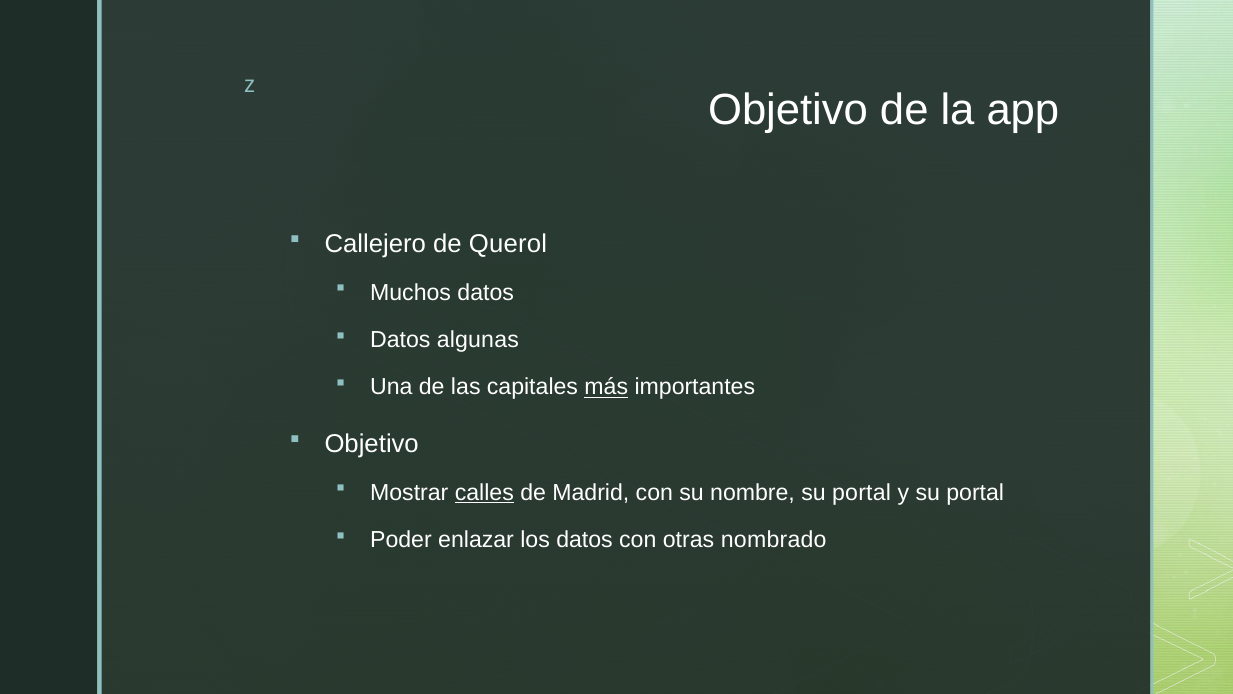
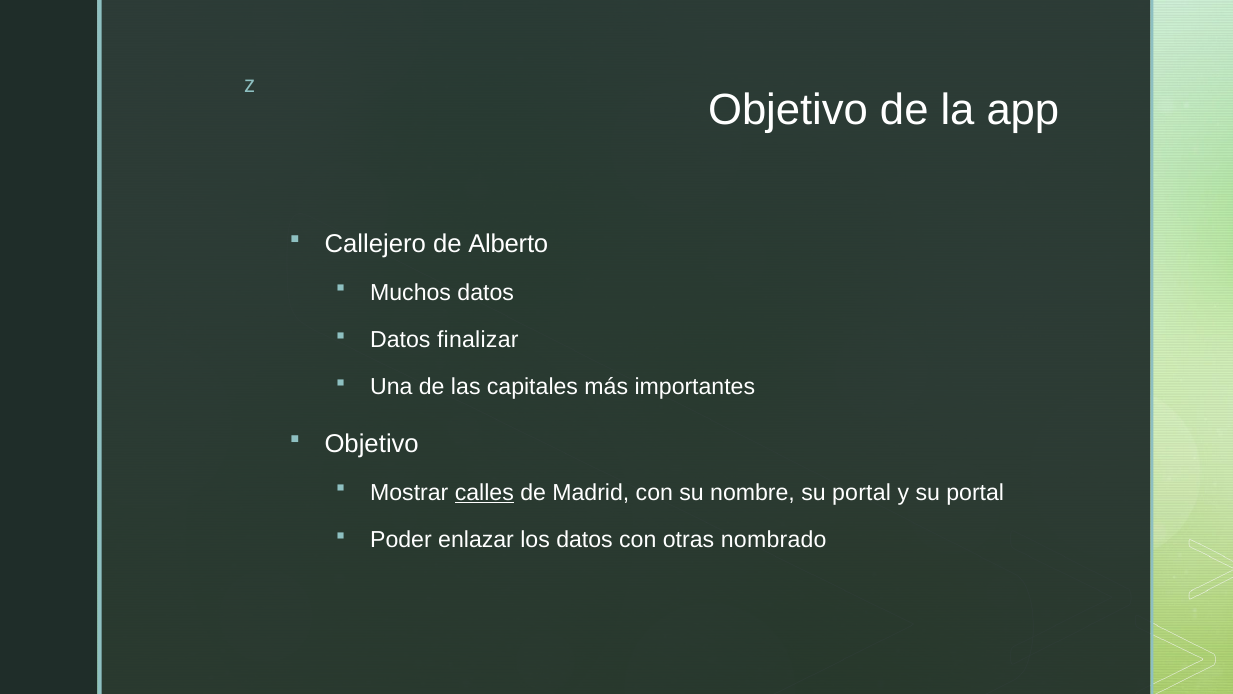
Querol: Querol -> Alberto
algunas: algunas -> finalizar
más underline: present -> none
